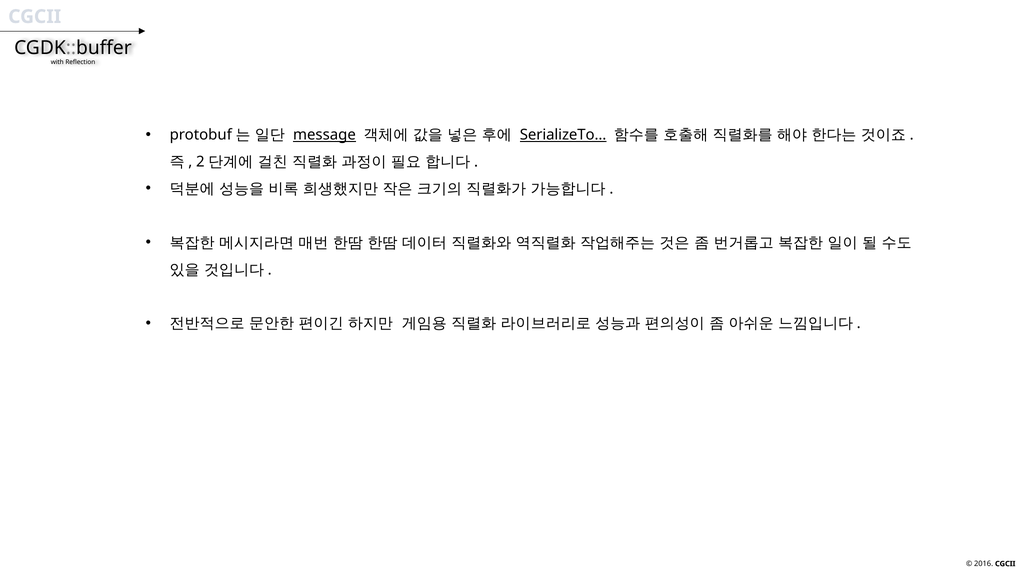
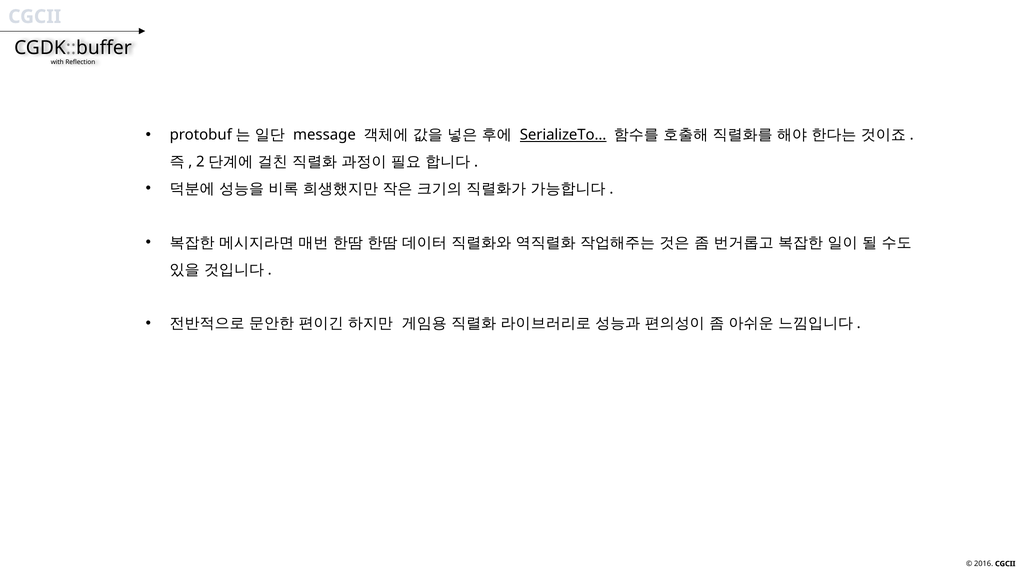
message underline: present -> none
